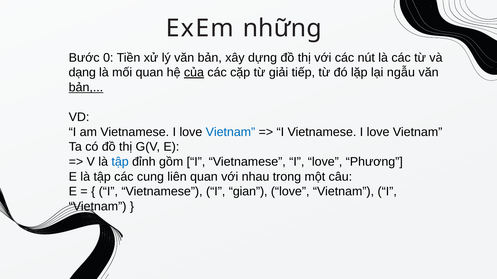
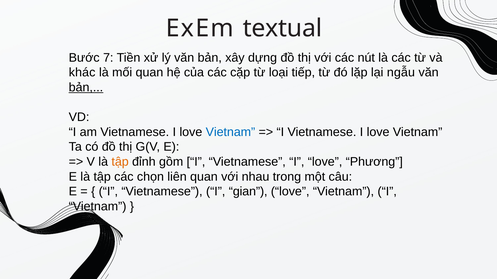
những: những -> textual
0: 0 -> 7
dạng: dạng -> khác
của underline: present -> none
giải: giải -> loại
tập at (120, 162) colour: blue -> orange
cung: cung -> chọn
